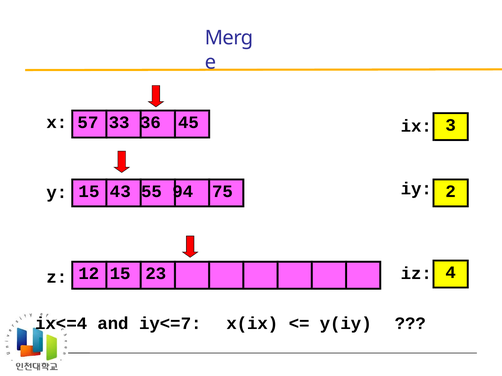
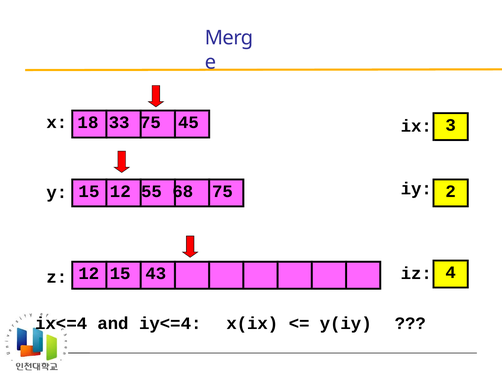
57: 57 -> 18
33 36: 36 -> 75
15 43: 43 -> 12
94: 94 -> 68
23: 23 -> 43
iy<=7: iy<=7 -> iy<=4
